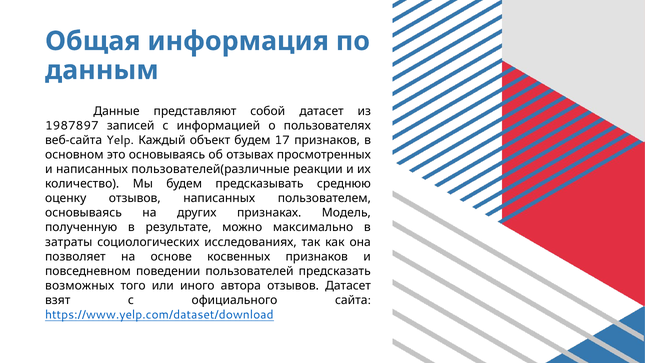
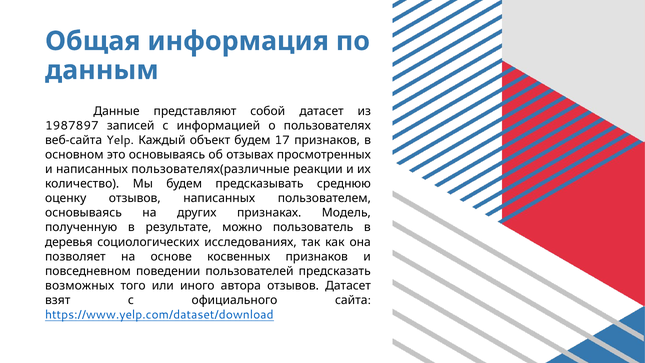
пользователей(различные: пользователей(различные -> пользователях(различные
максимально: максимально -> пользователь
затраты: затраты -> деревья
